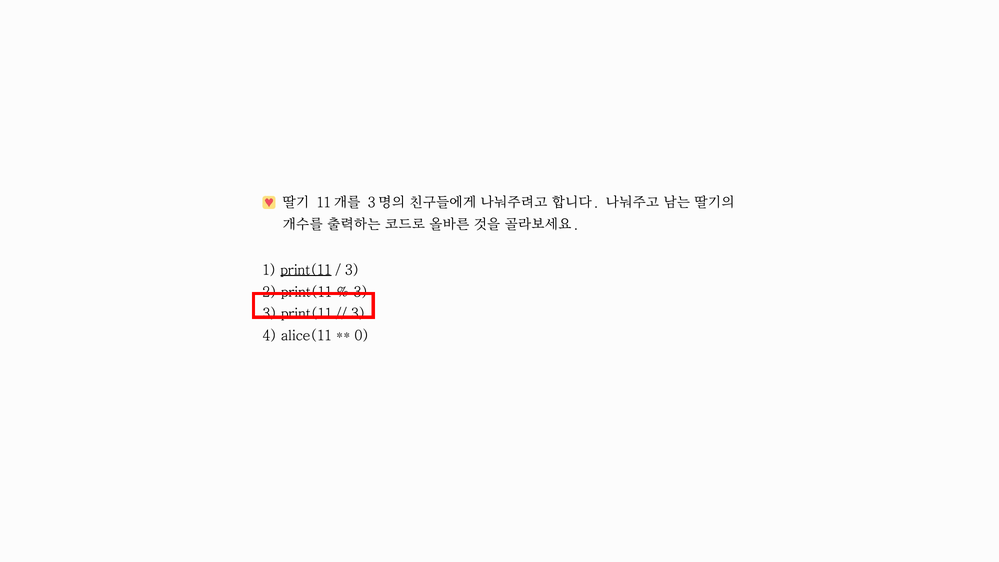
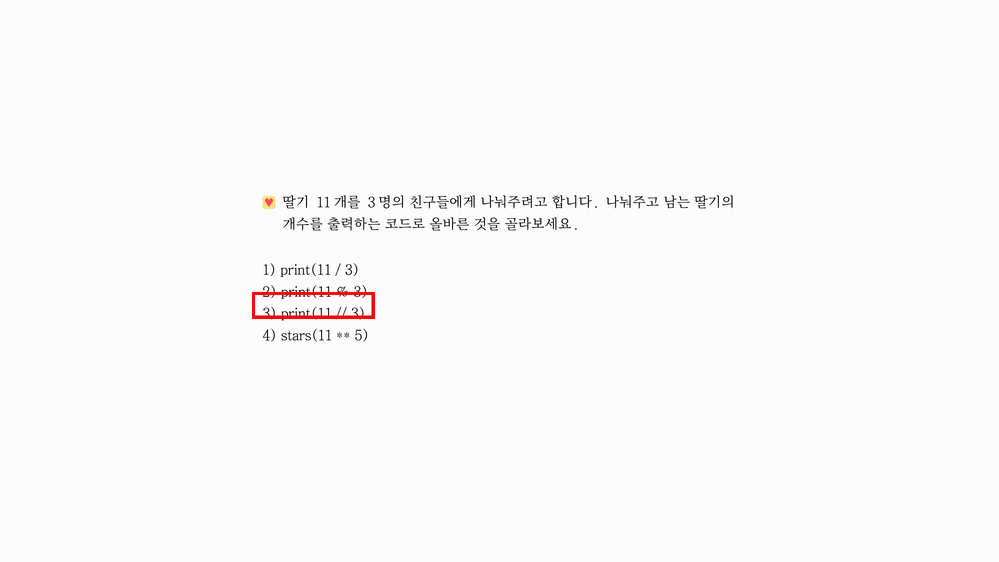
print(11 at (306, 269) underline: present -> none
alice(11: alice(11 -> stars(11
0: 0 -> 5
